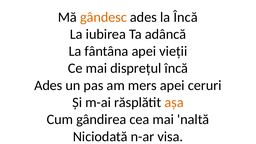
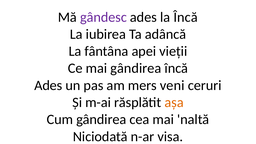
gândesc colour: orange -> purple
mai disprețul: disprețul -> gândirea
mers apei: apei -> veni
